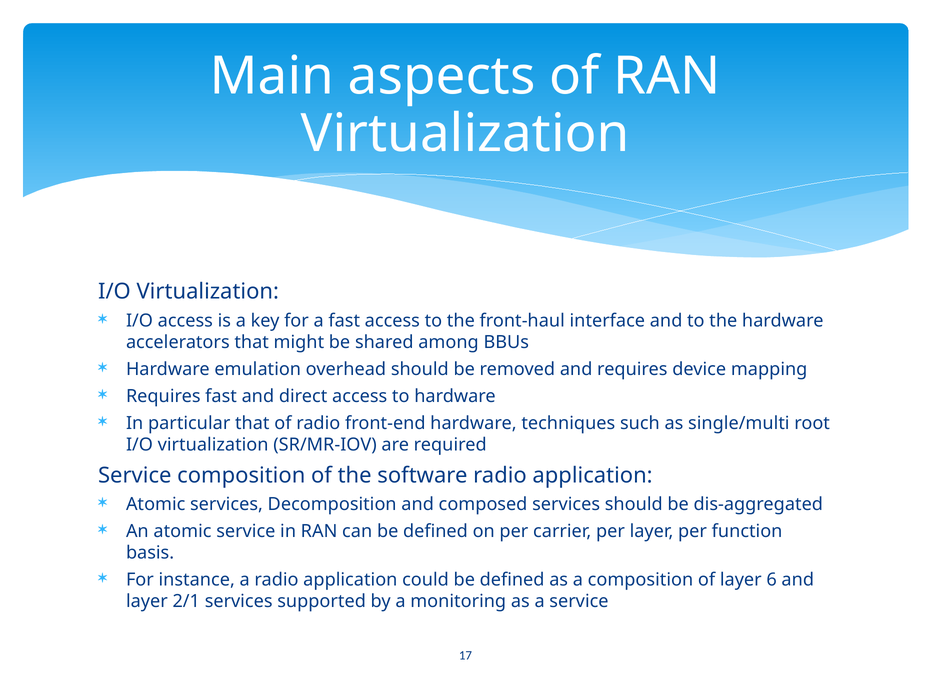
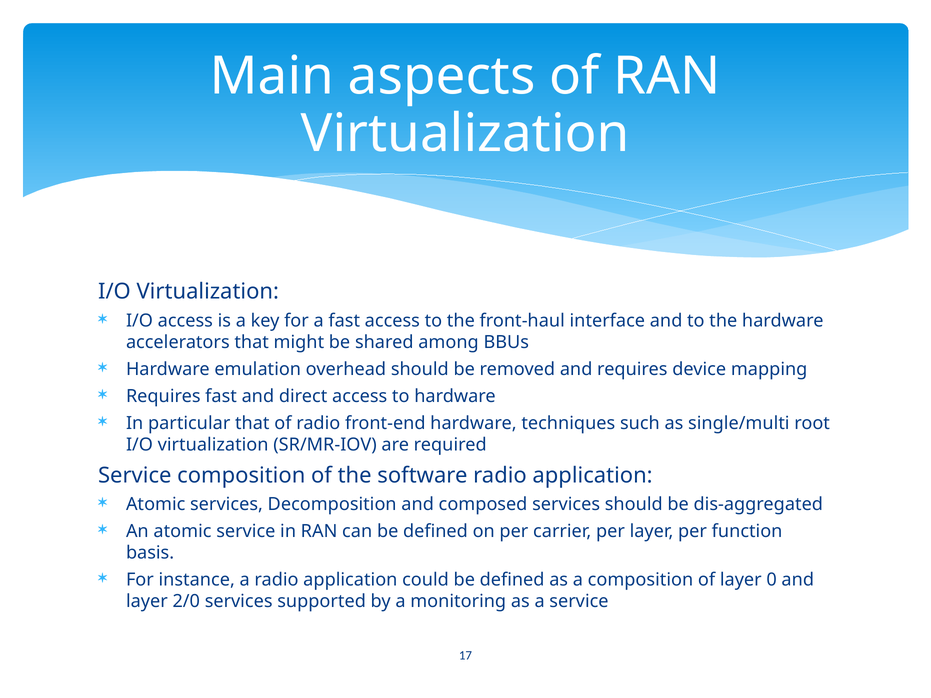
6: 6 -> 0
2/1: 2/1 -> 2/0
